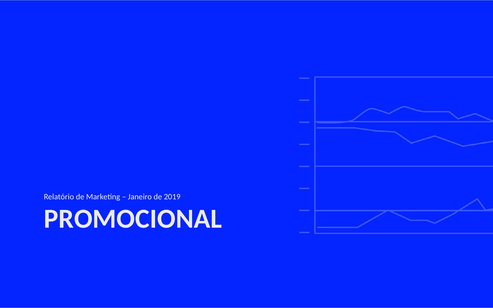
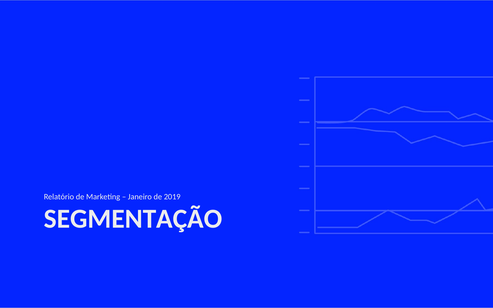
PROMOCIONAL: PROMOCIONAL -> SEGMENTAÇÃO
